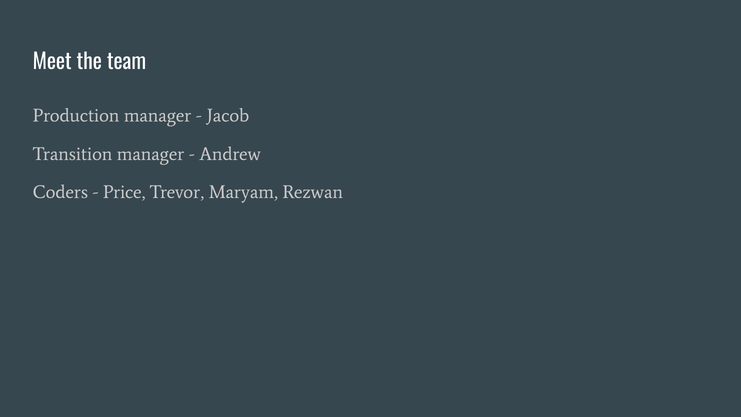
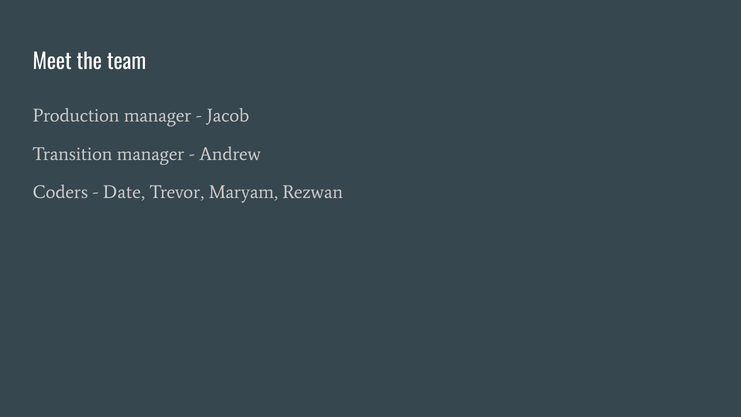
Price: Price -> Date
